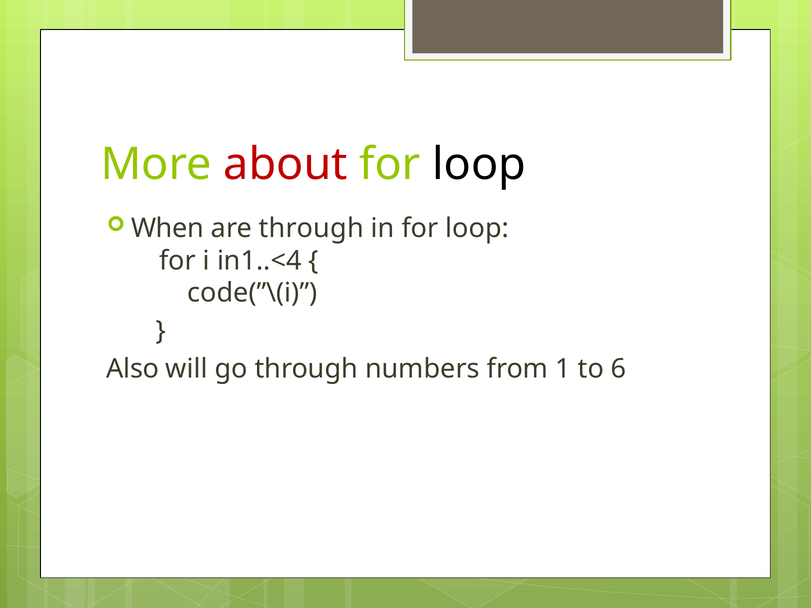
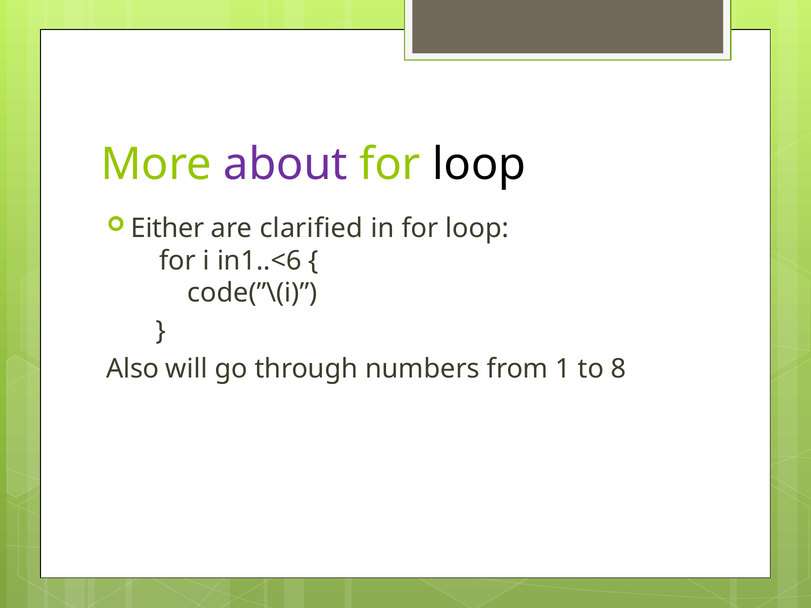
about colour: red -> purple
When: When -> Either
are through: through -> clarified
in1..<4: in1..<4 -> in1..<6
6: 6 -> 8
